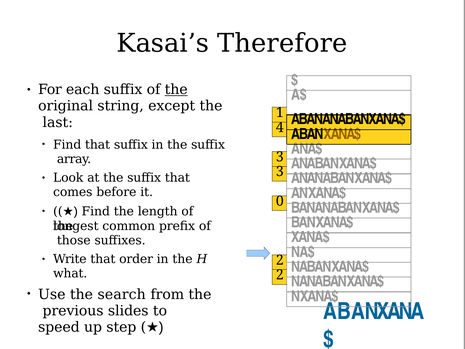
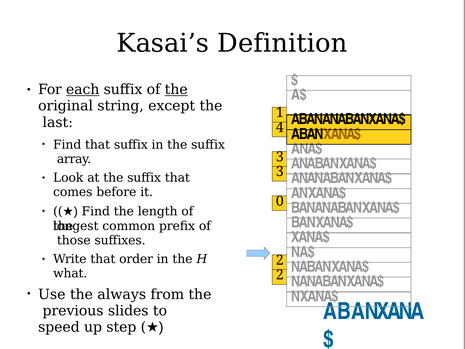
Therefore: Therefore -> Definition
each underline: none -> present
search: search -> always
